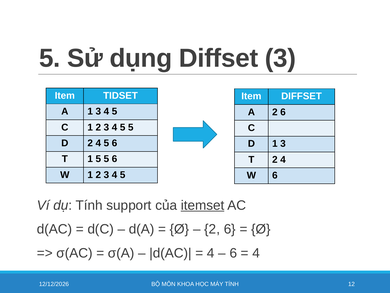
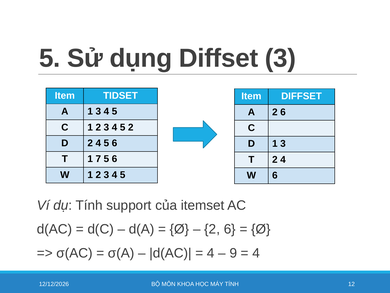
4 5 5: 5 -> 2
1 5: 5 -> 7
itemset underline: present -> none
6 at (233, 253): 6 -> 9
